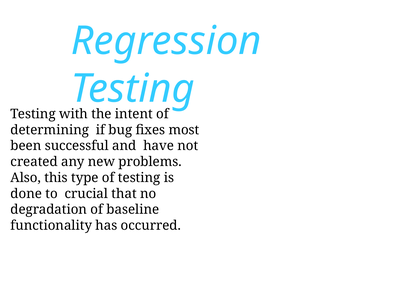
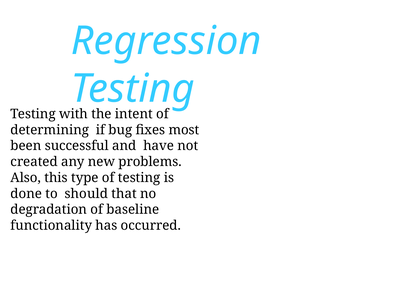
crucial: crucial -> should
